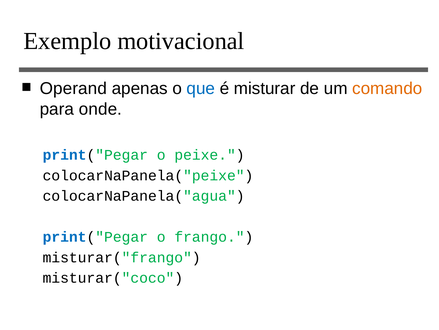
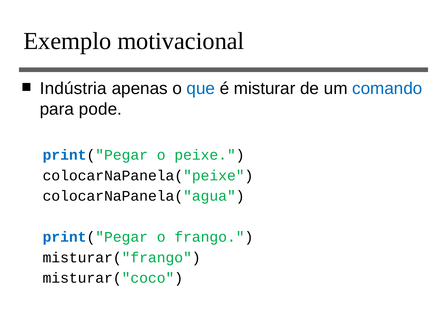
Operand: Operand -> Indústria
comando colour: orange -> blue
onde: onde -> pode
